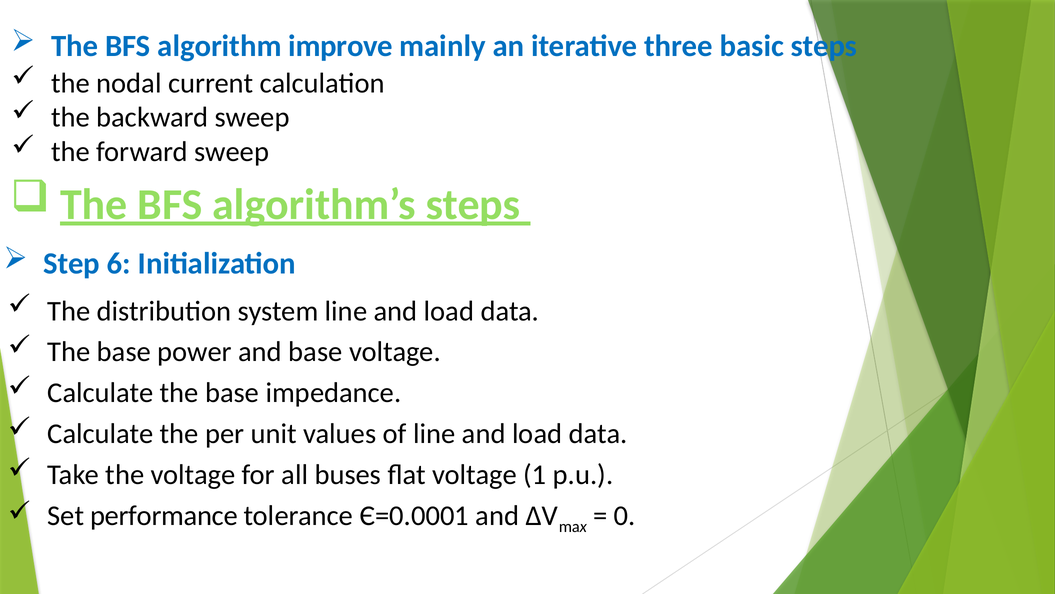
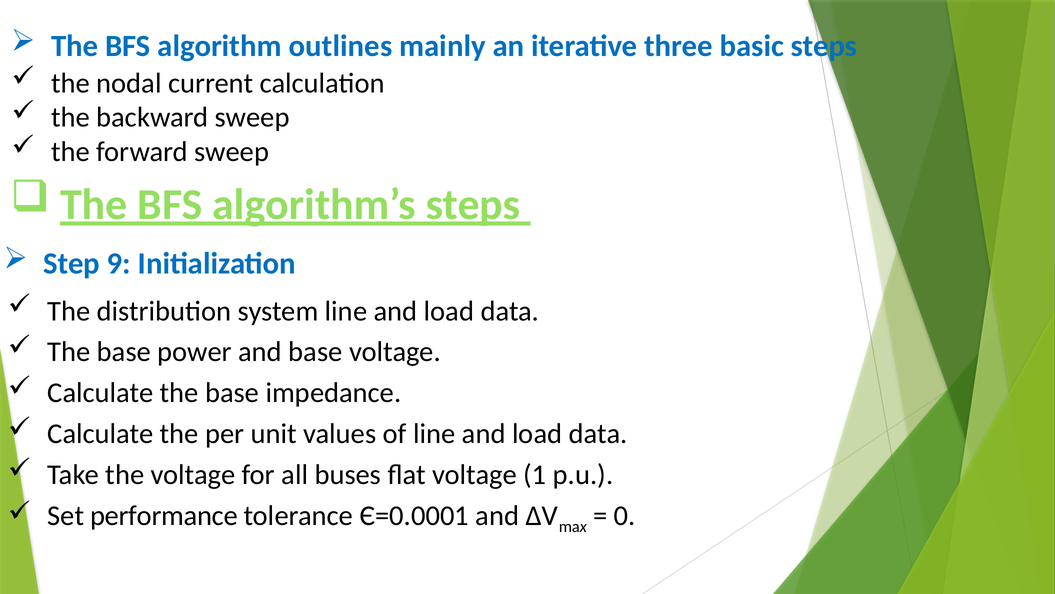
improve: improve -> outlines
6: 6 -> 9
